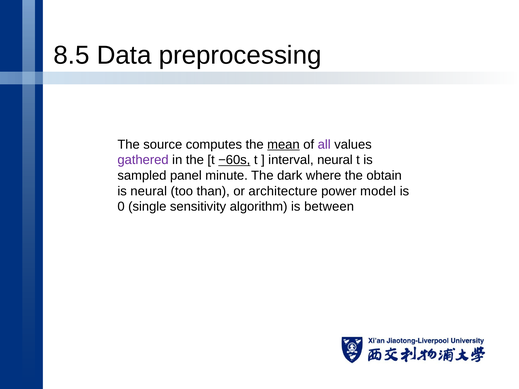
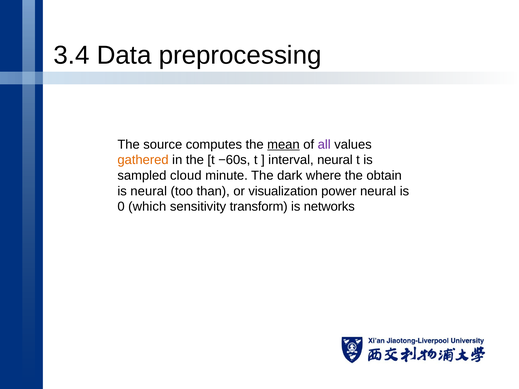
8.5: 8.5 -> 3.4
gathered colour: purple -> orange
−60s underline: present -> none
panel: panel -> cloud
architecture: architecture -> visualization
power model: model -> neural
single: single -> which
algorithm: algorithm -> transform
between: between -> networks
